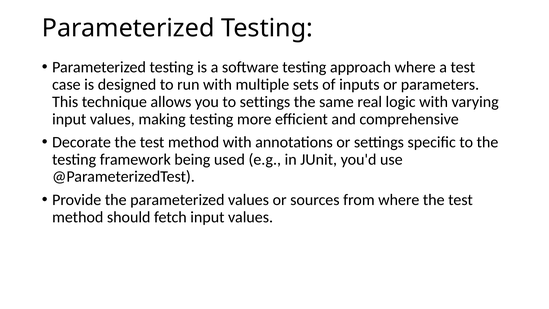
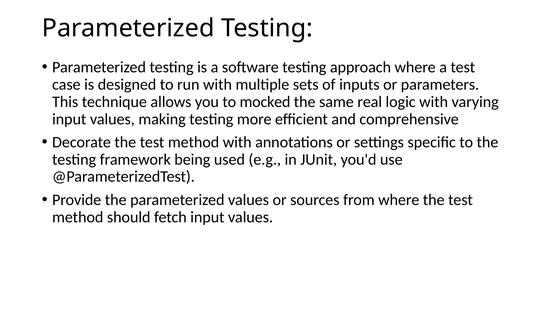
to settings: settings -> mocked
